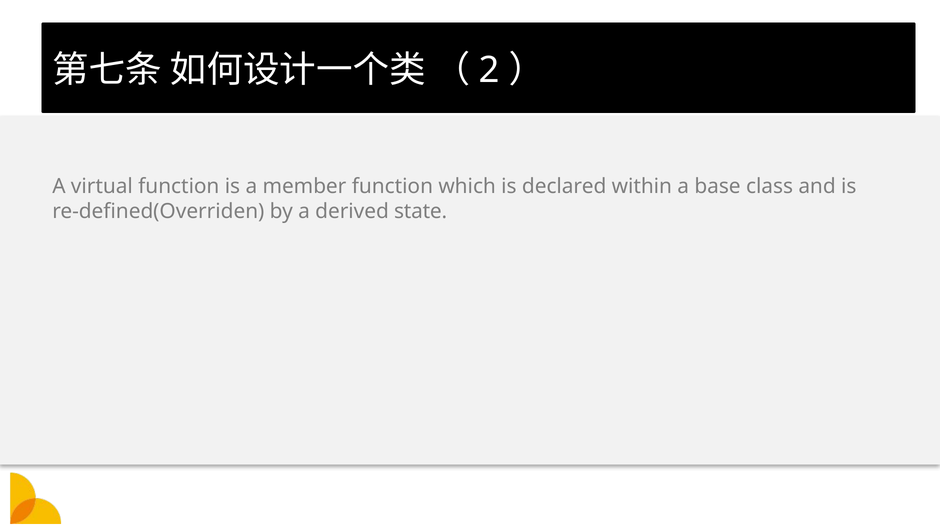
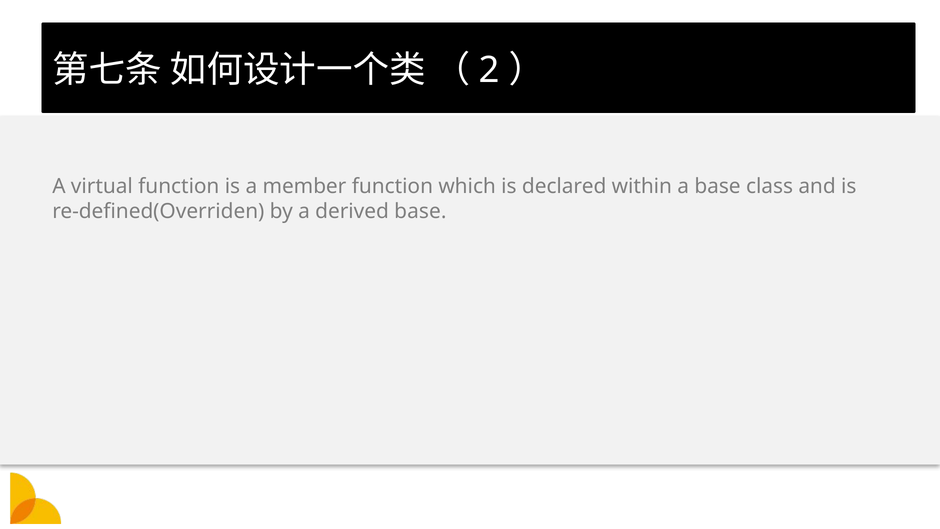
derived state: state -> base
